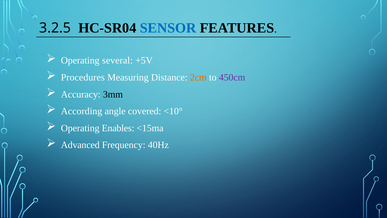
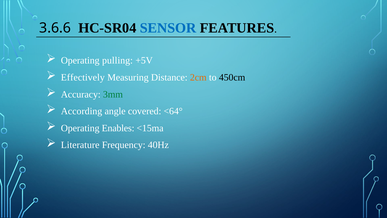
3.2.5: 3.2.5 -> 3.6.6
several: several -> pulling
Procedures: Procedures -> Effectively
450cm colour: purple -> black
3mm colour: black -> green
<10°: <10° -> <64°
Advanced: Advanced -> Literature
